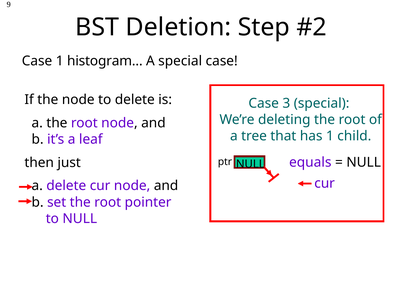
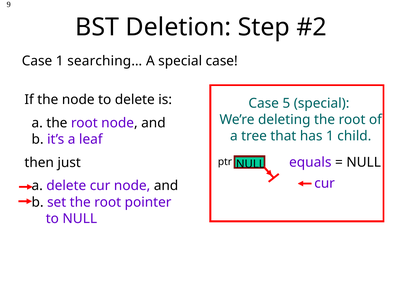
histogram…: histogram… -> searching…
3: 3 -> 5
